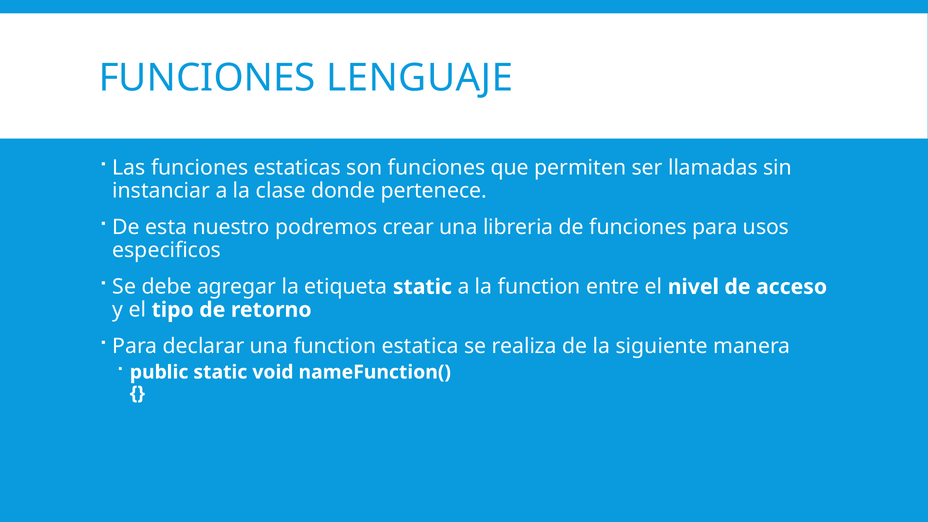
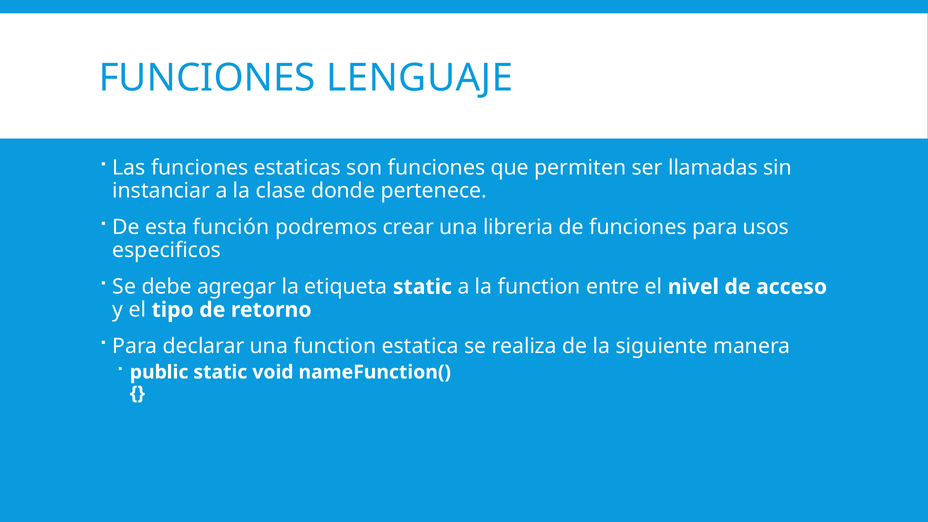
nuestro: nuestro -> función
